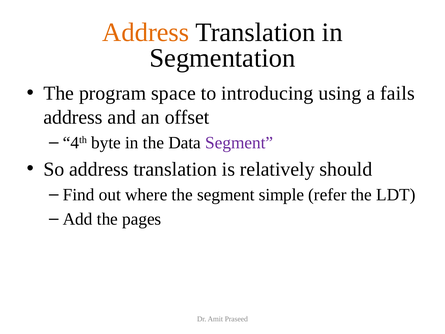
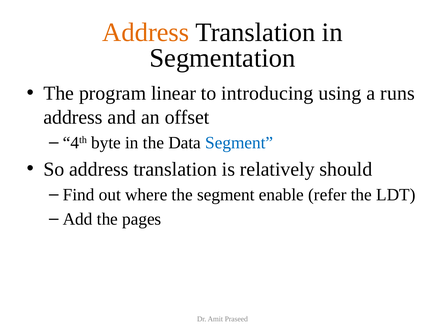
space: space -> linear
fails: fails -> runs
Segment at (239, 143) colour: purple -> blue
simple: simple -> enable
